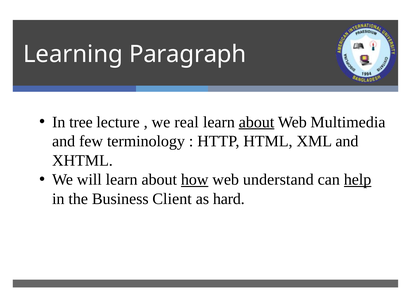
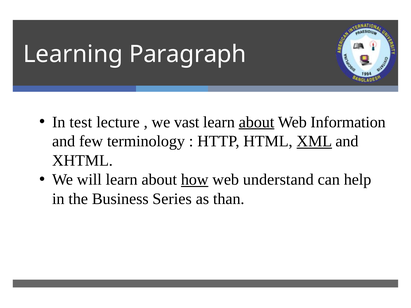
tree: tree -> test
real: real -> vast
Multimedia: Multimedia -> Information
XML underline: none -> present
help underline: present -> none
Client: Client -> Series
hard: hard -> than
